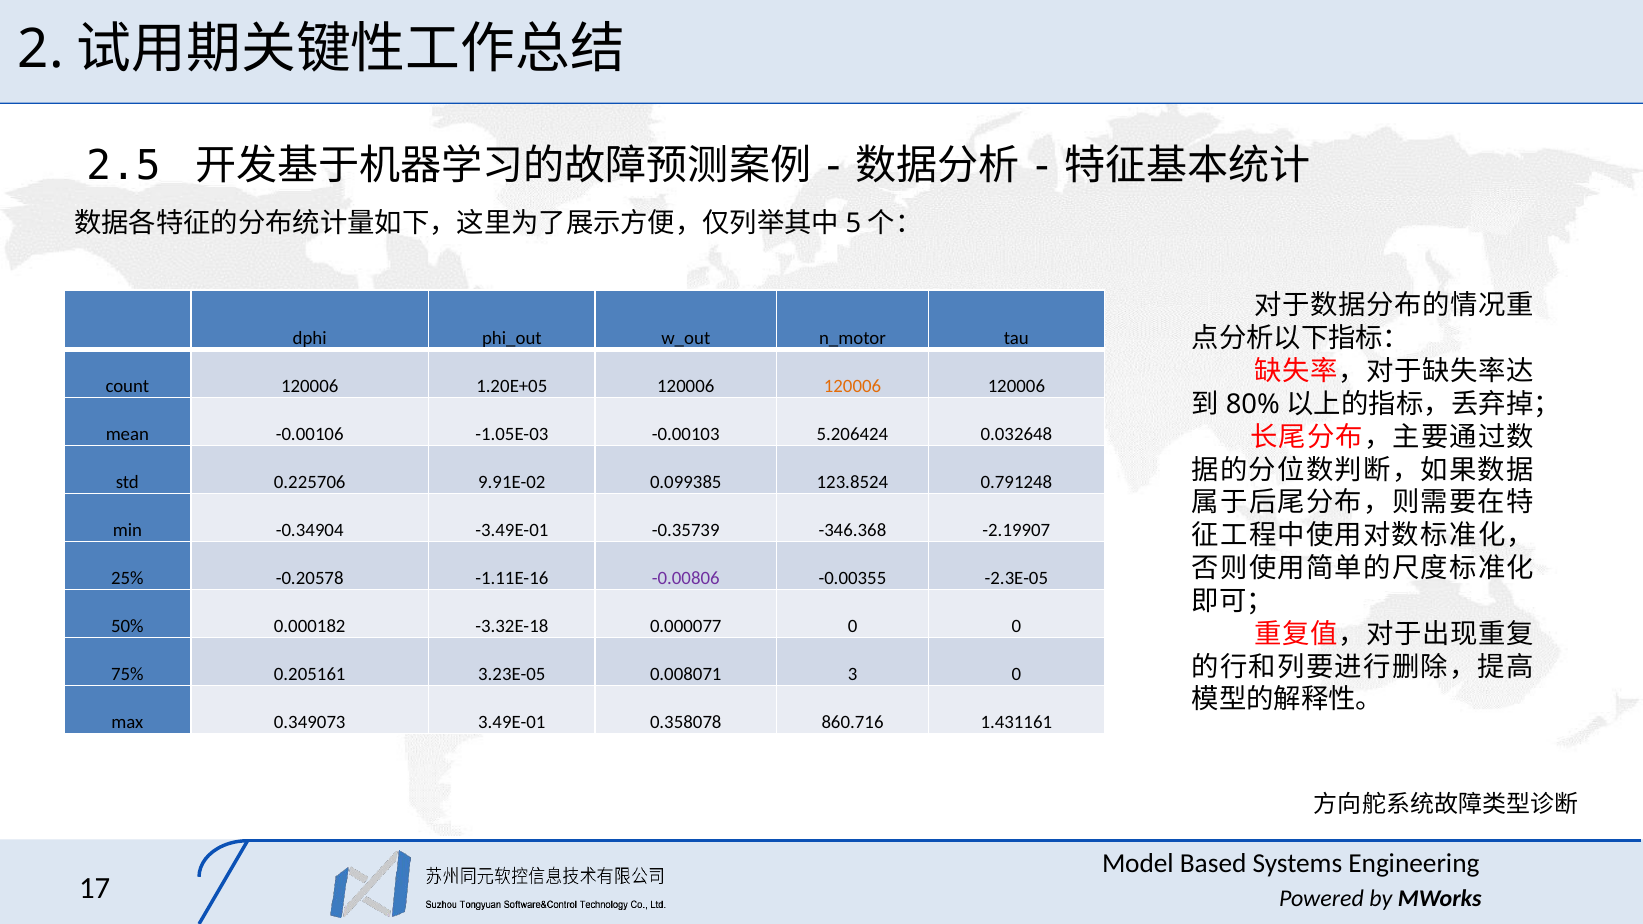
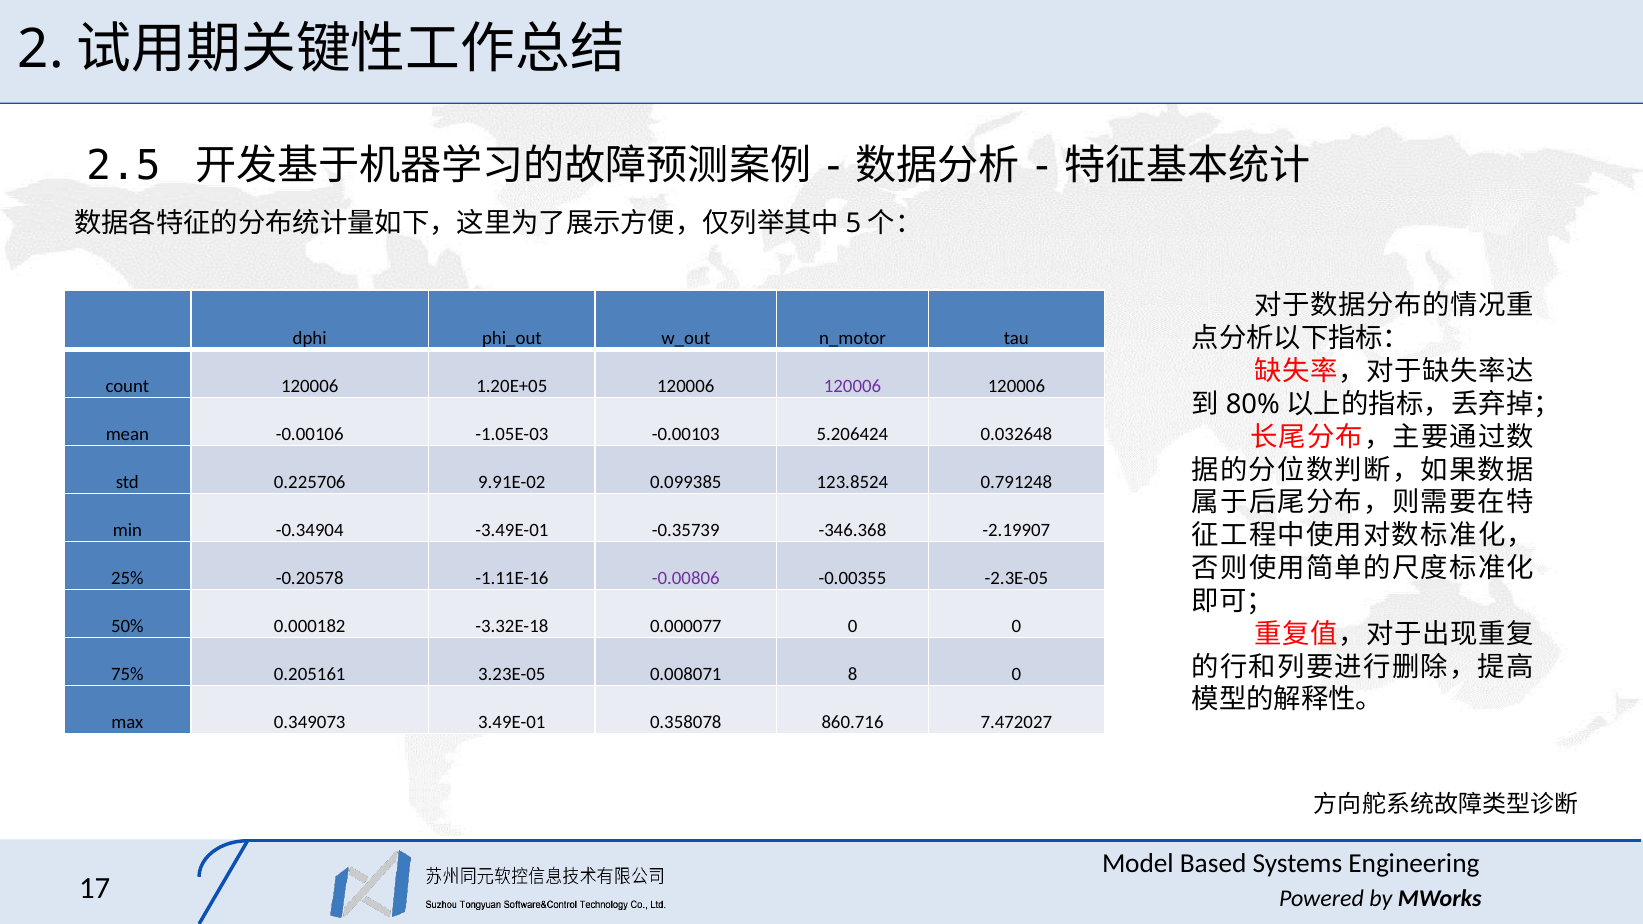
120006 at (852, 386) colour: orange -> purple
3: 3 -> 8
1.431161: 1.431161 -> 7.472027
